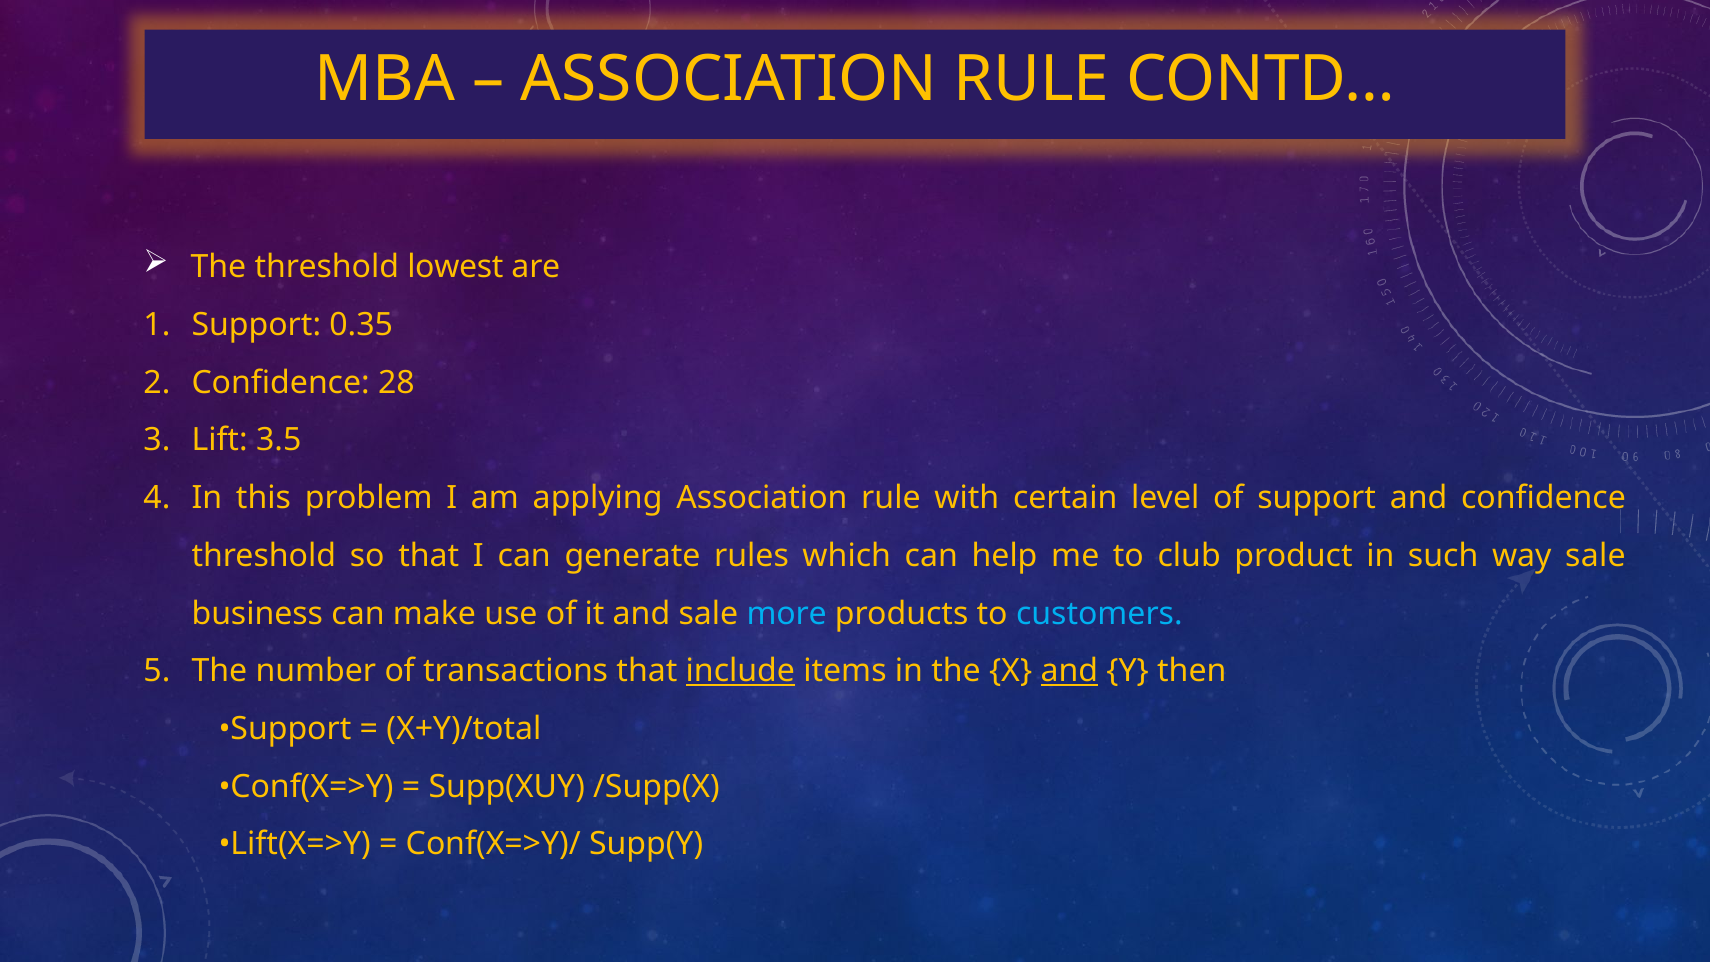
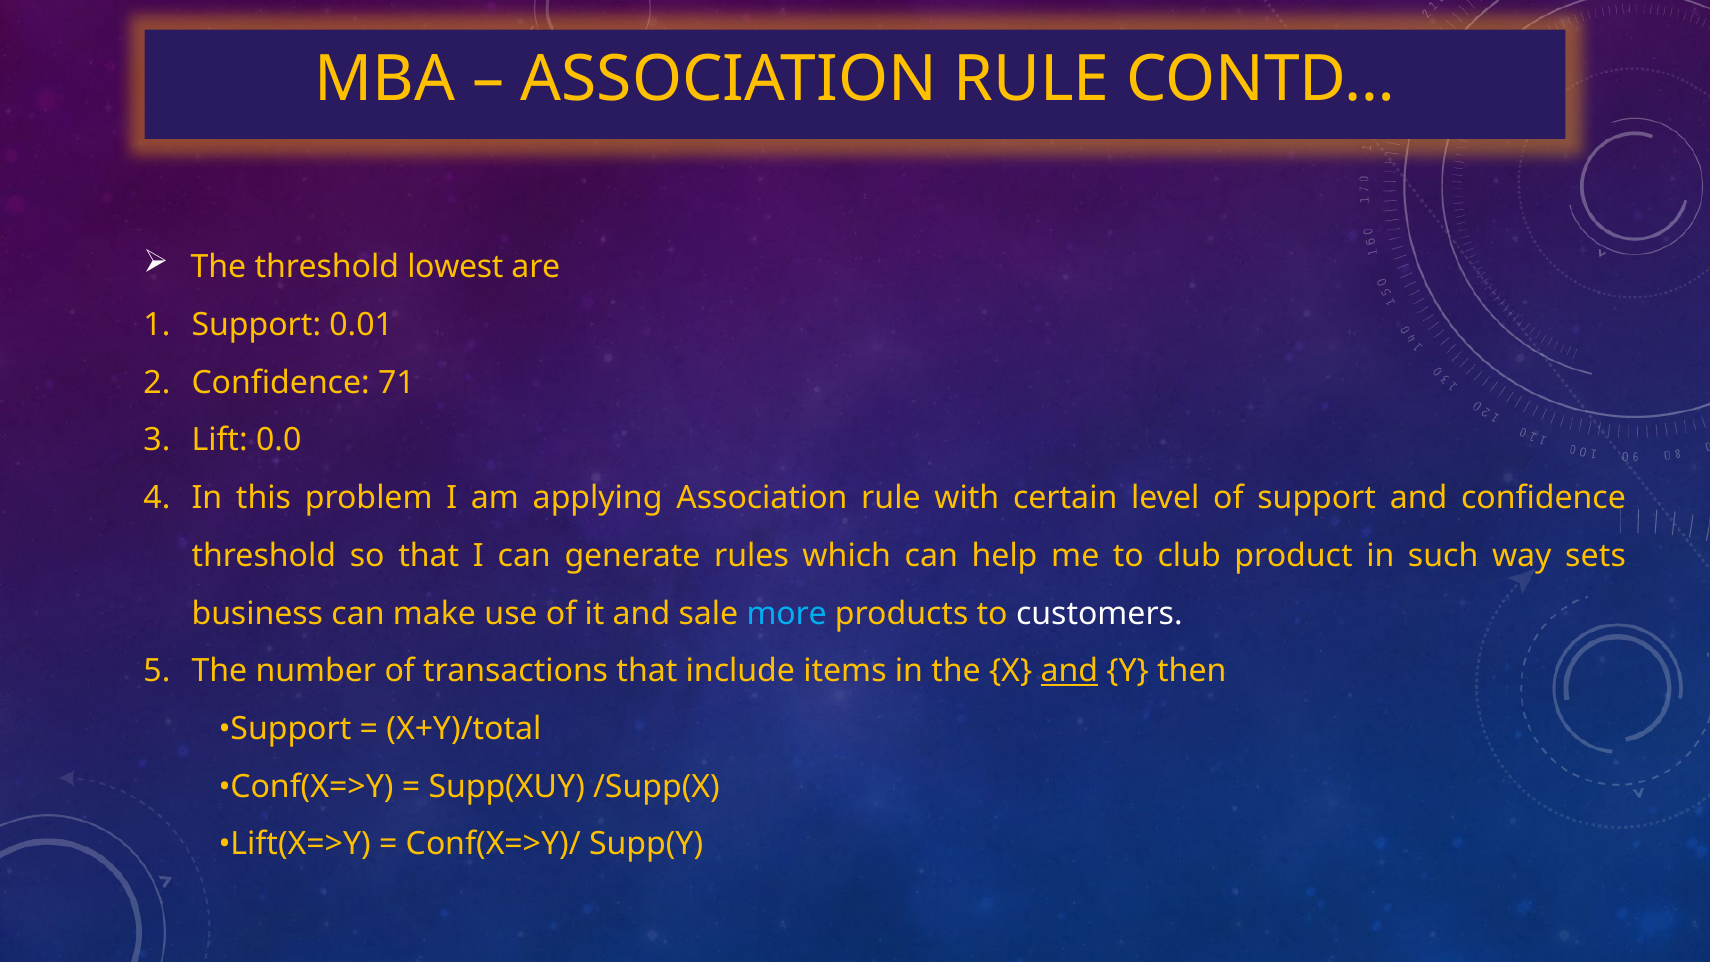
0.35: 0.35 -> 0.01
28: 28 -> 71
3.5: 3.5 -> 0.0
way sale: sale -> sets
customers colour: light blue -> white
include underline: present -> none
